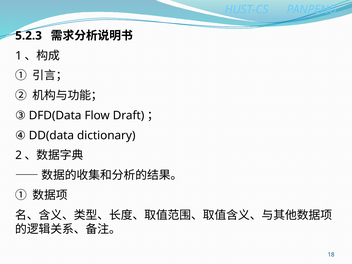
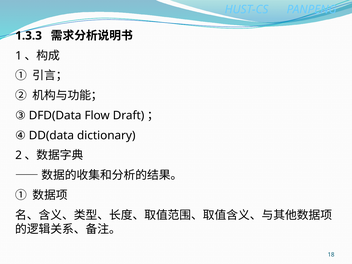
5.2.3: 5.2.3 -> 1.3.3
